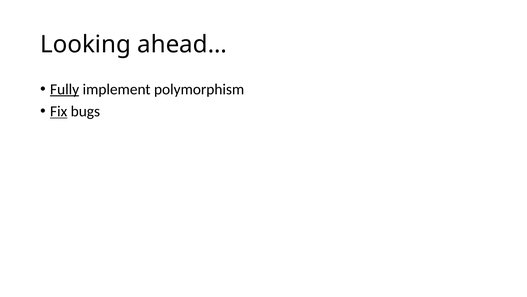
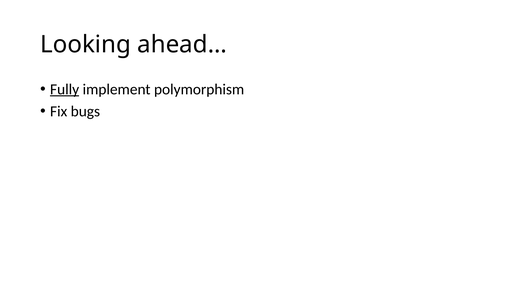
Fix underline: present -> none
